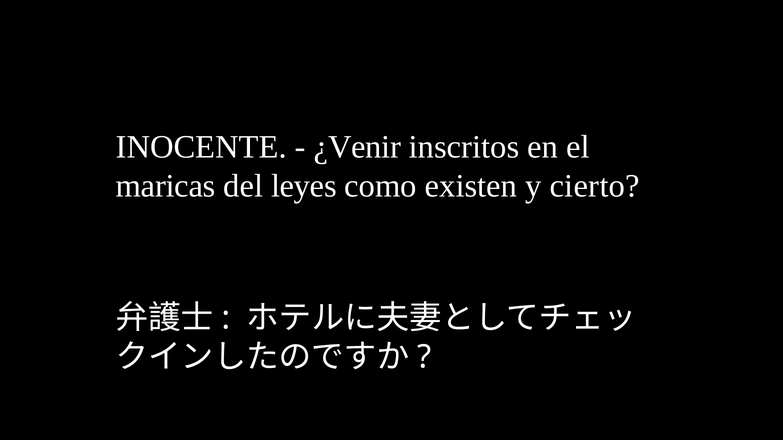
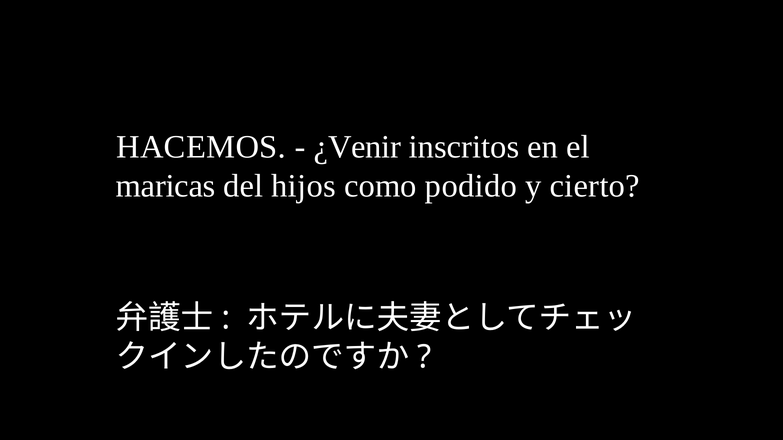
INOCENTE: INOCENTE -> HACEMOS
leyes: leyes -> hijos
existen: existen -> podido
